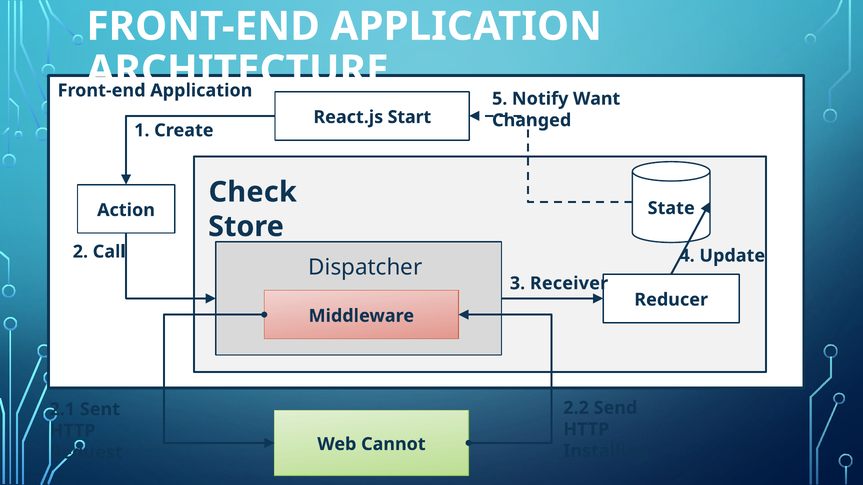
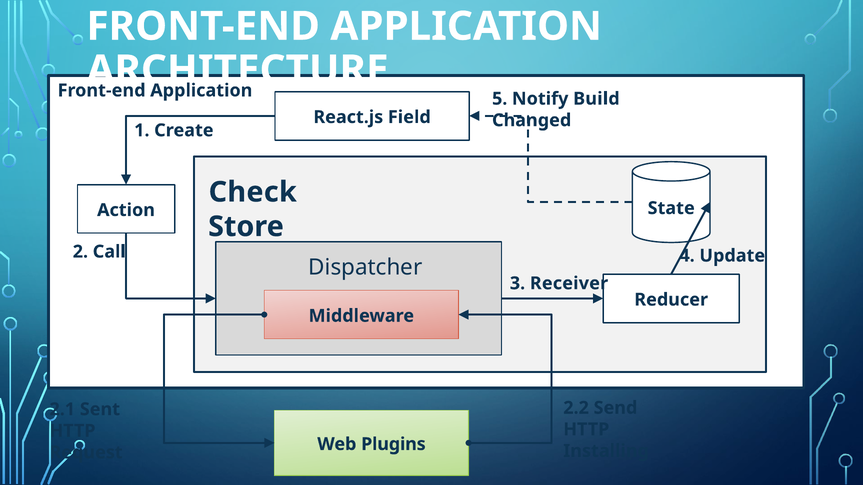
Want: Want -> Build
Start: Start -> Field
Cannot: Cannot -> Plugins
